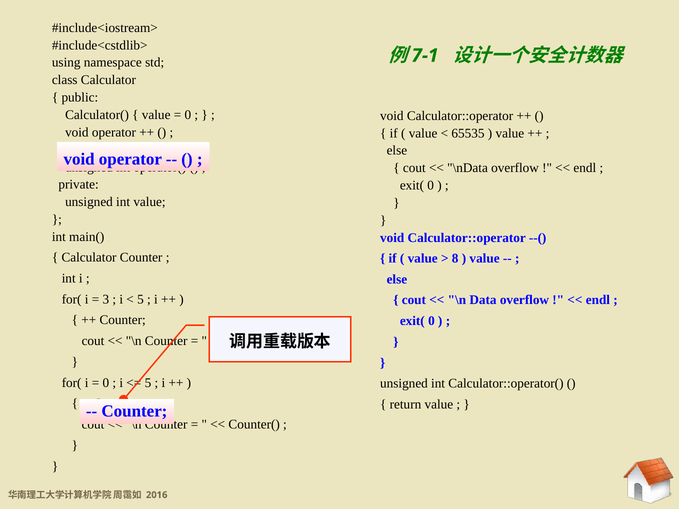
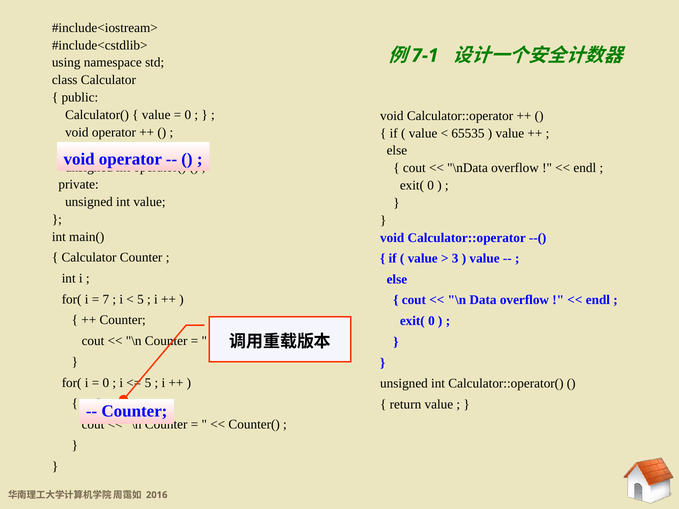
8: 8 -> 3
3: 3 -> 7
